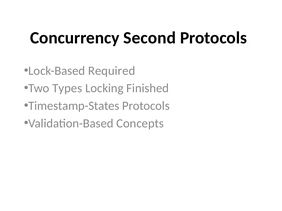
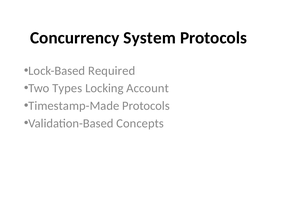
Second: Second -> System
Finished: Finished -> Account
Timestamp-States: Timestamp-States -> Timestamp-Made
